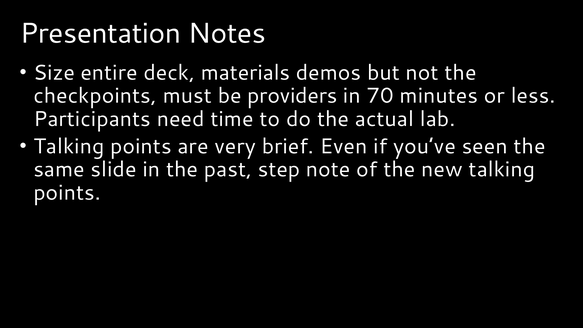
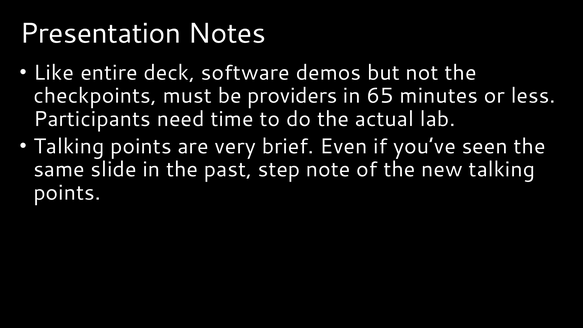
Size: Size -> Like
materials: materials -> software
70: 70 -> 65
